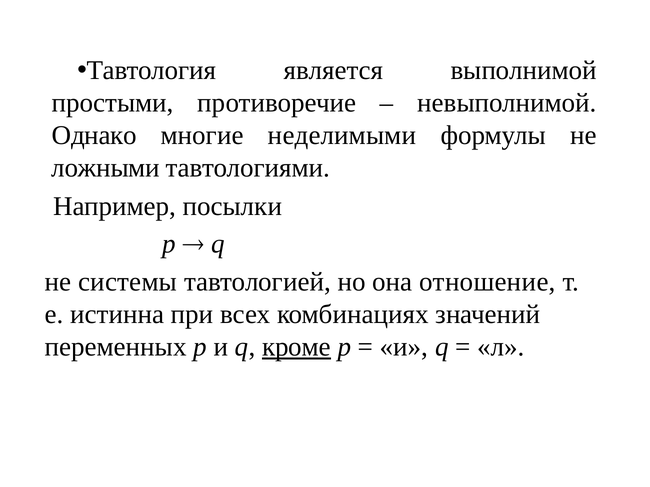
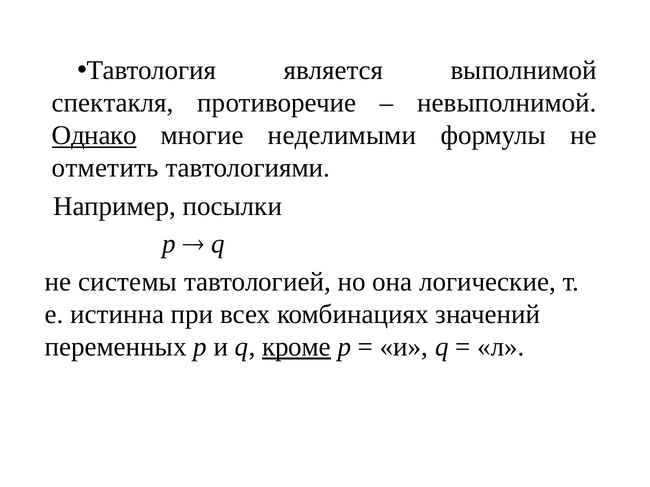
простыми: простыми -> спектакля
Однако underline: none -> present
ложными: ложными -> отметить
отношение: отношение -> логические
